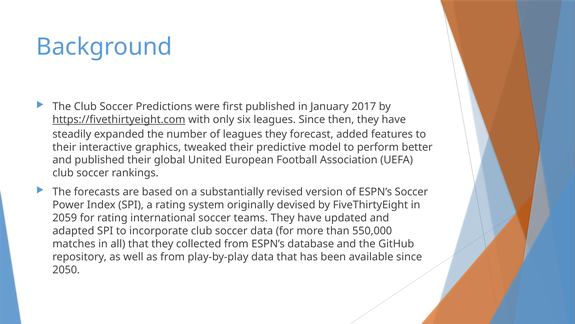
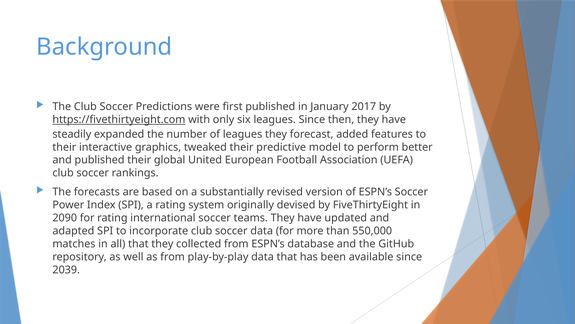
2059: 2059 -> 2090
2050: 2050 -> 2039
